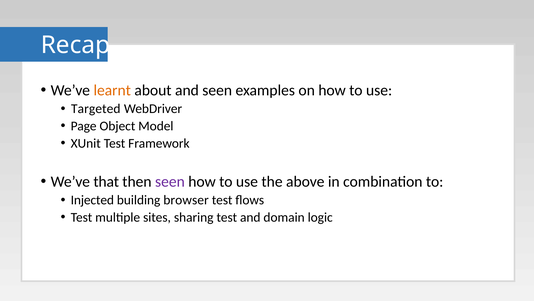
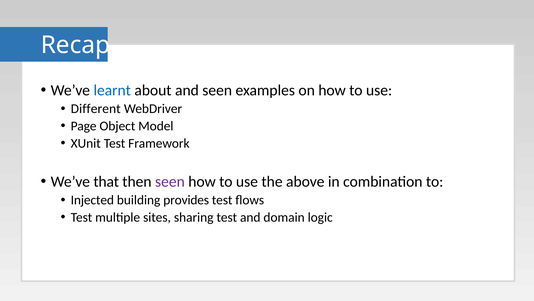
learnt colour: orange -> blue
Targeted: Targeted -> Different
browser: browser -> provides
